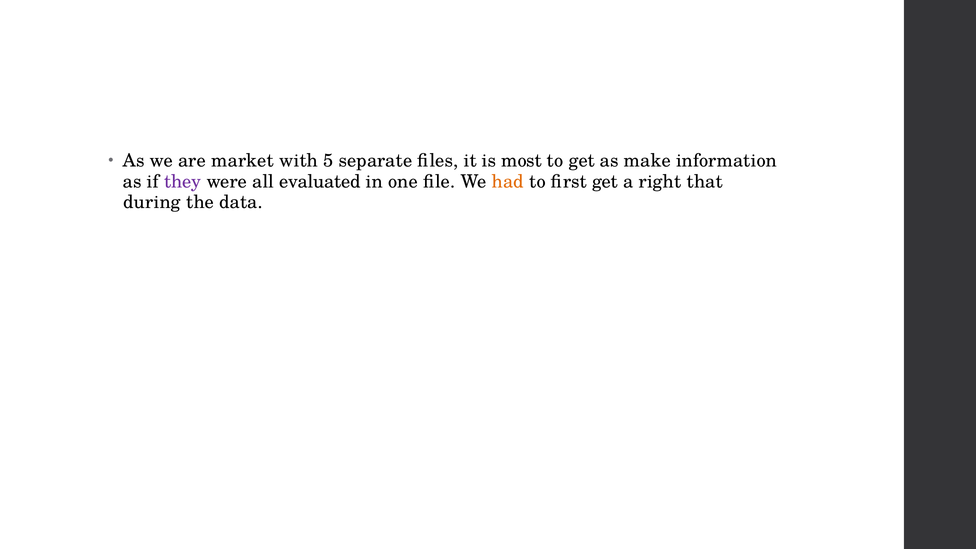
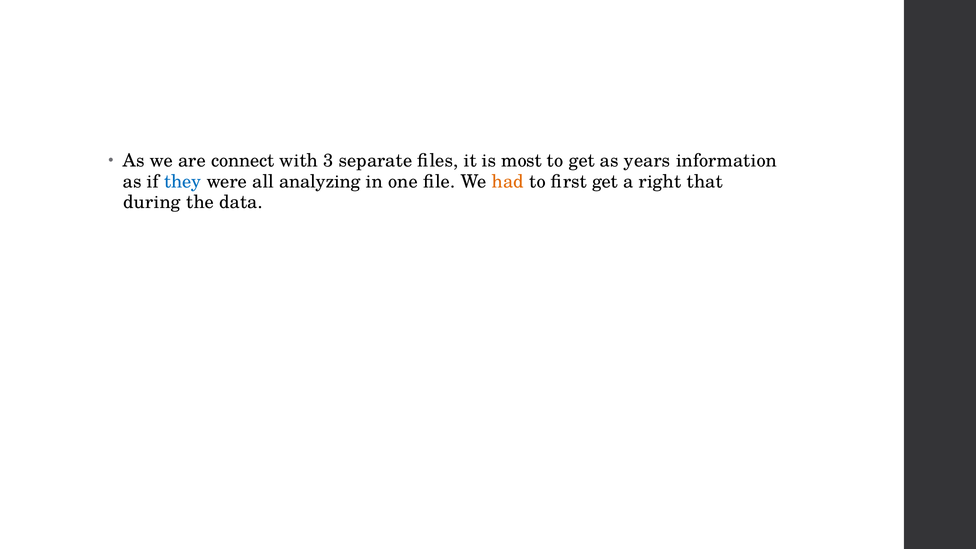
market: market -> connect
5: 5 -> 3
make: make -> years
they colour: purple -> blue
evaluated: evaluated -> analyzing
